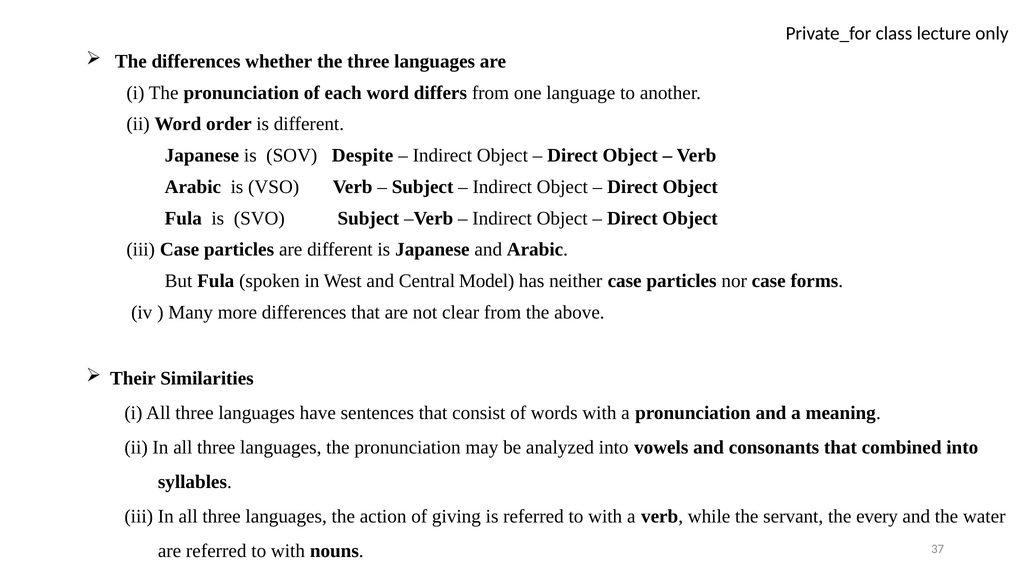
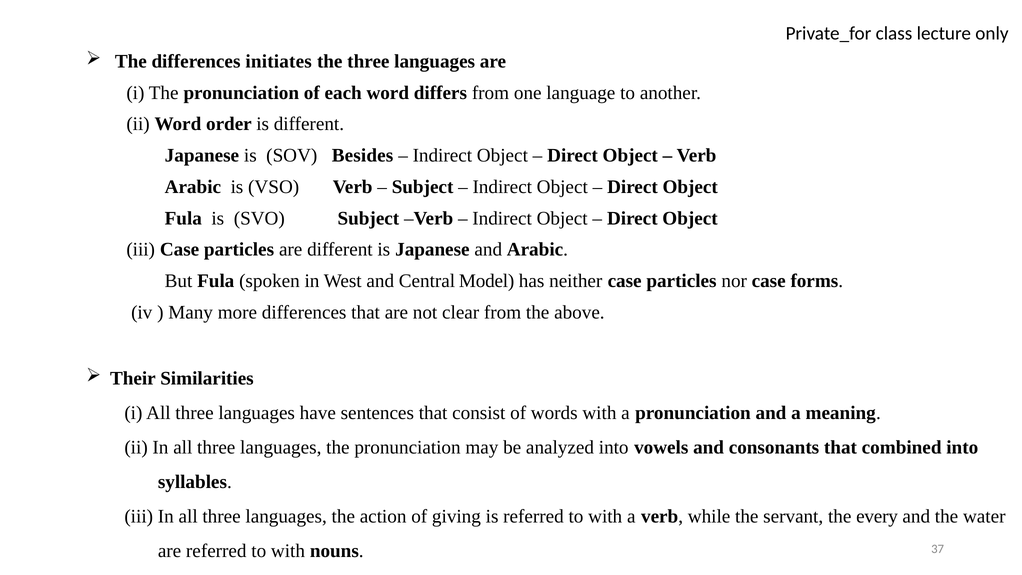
whether: whether -> initiates
Despite: Despite -> Besides
